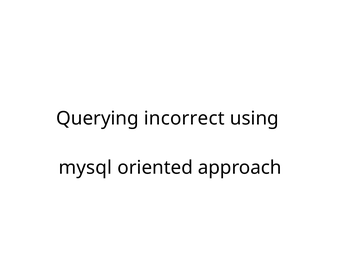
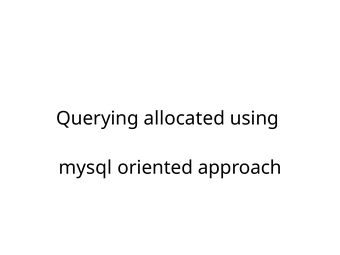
incorrect: incorrect -> allocated
